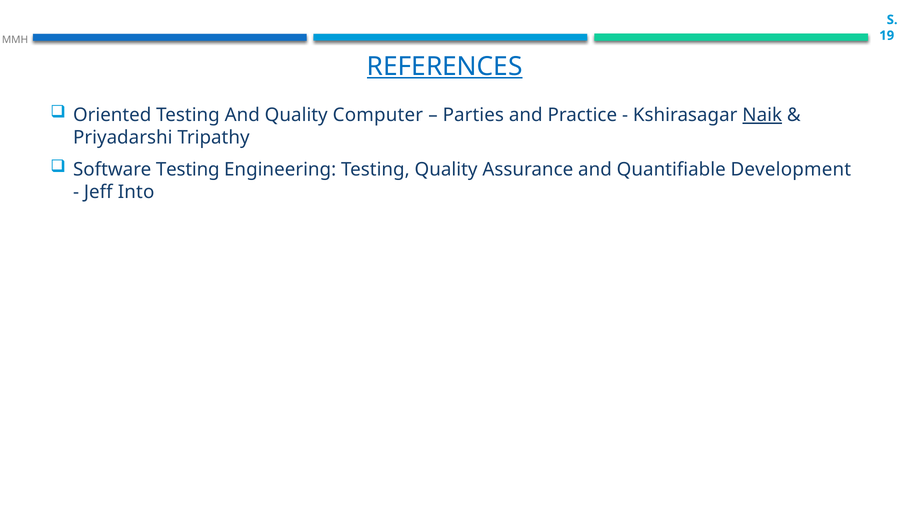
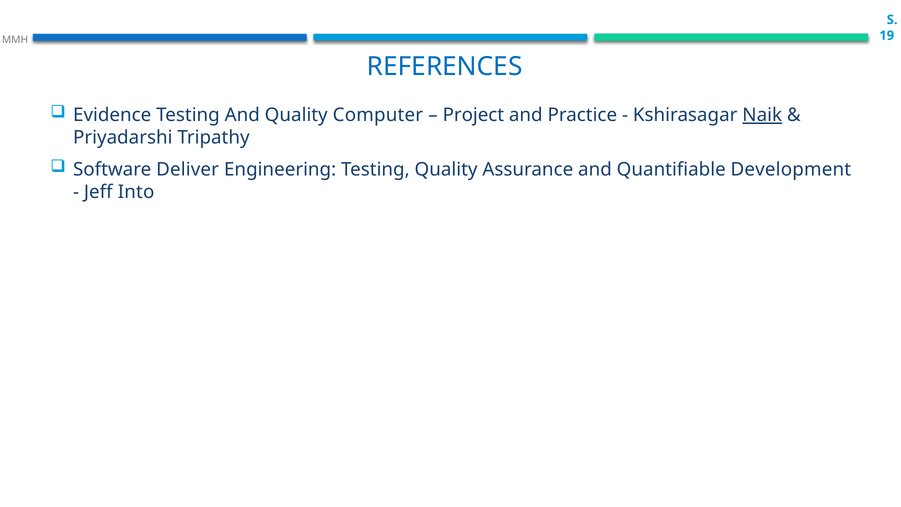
REFERENCES underline: present -> none
Oriented: Oriented -> Evidence
Parties: Parties -> Project
Software Testing: Testing -> Deliver
